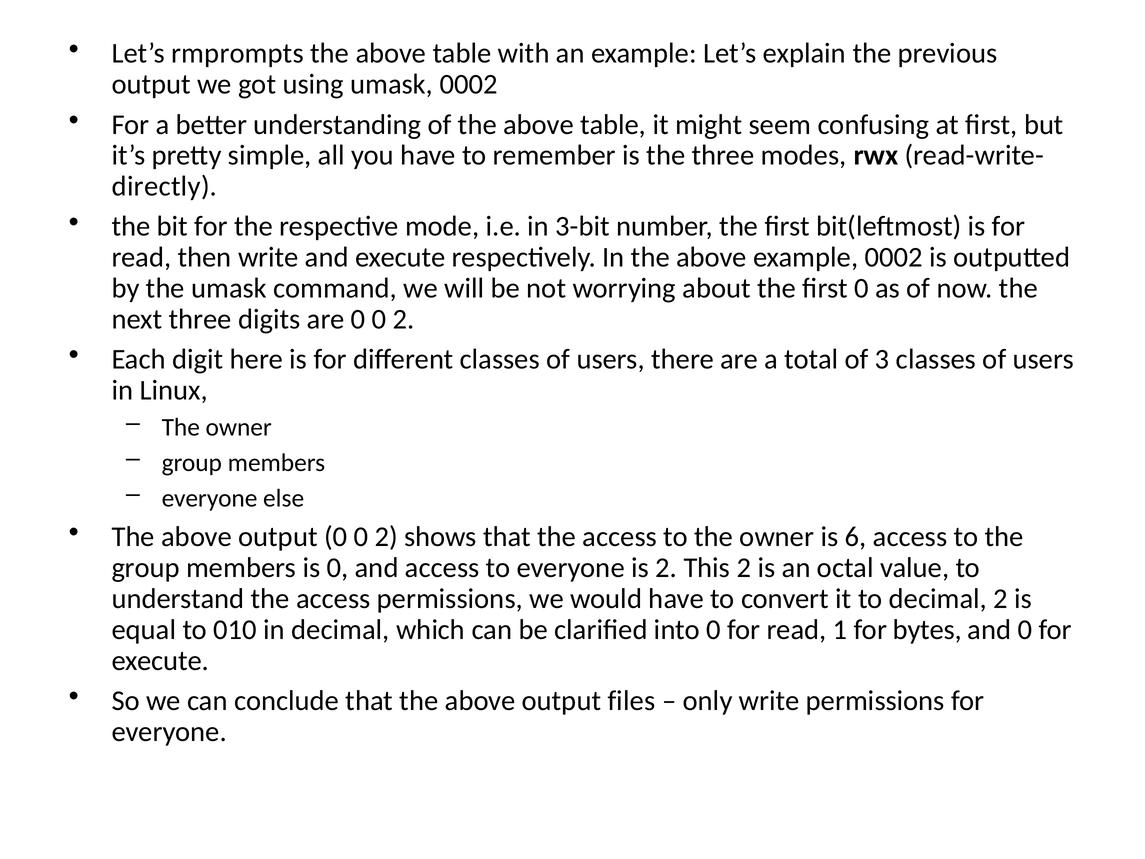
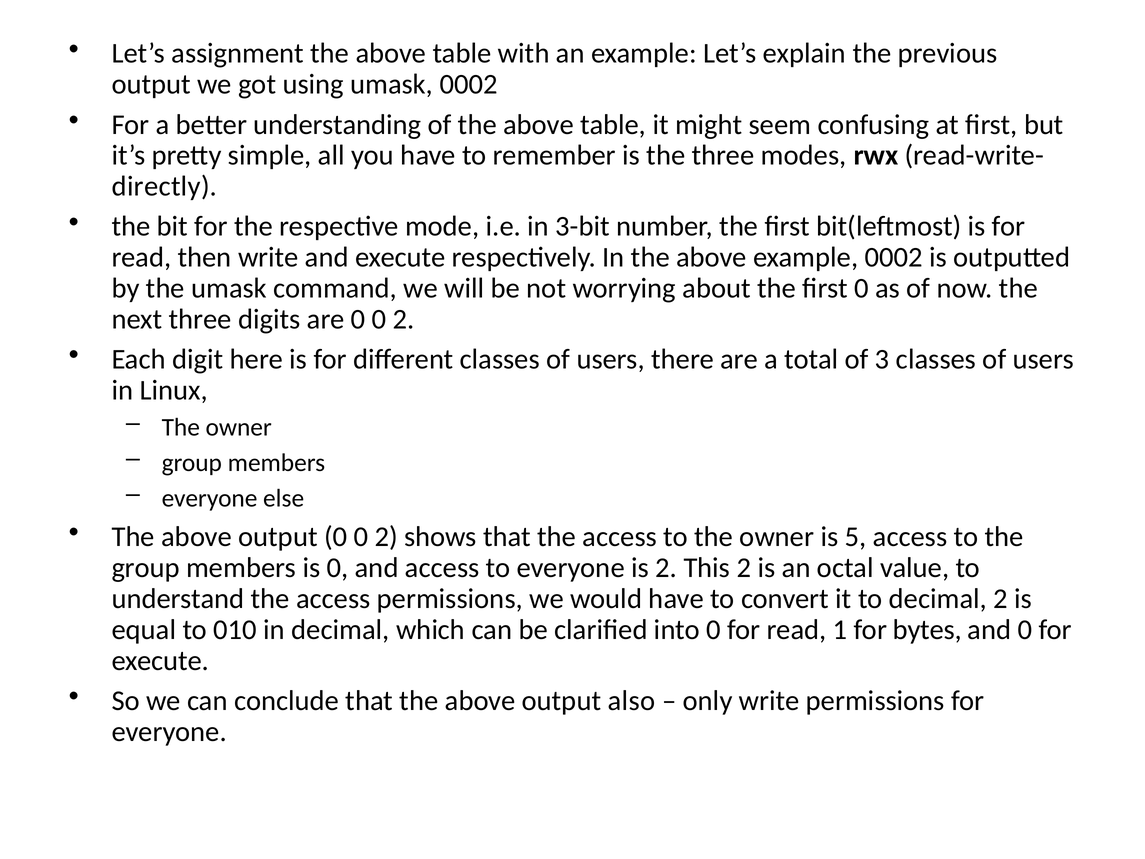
rmprompts: rmprompts -> assignment
6: 6 -> 5
files: files -> also
